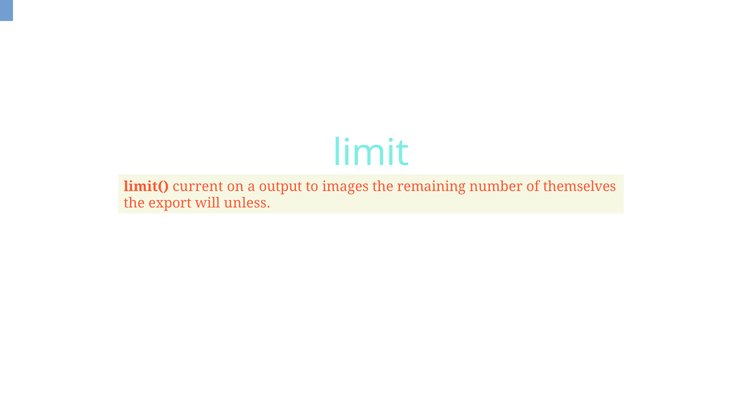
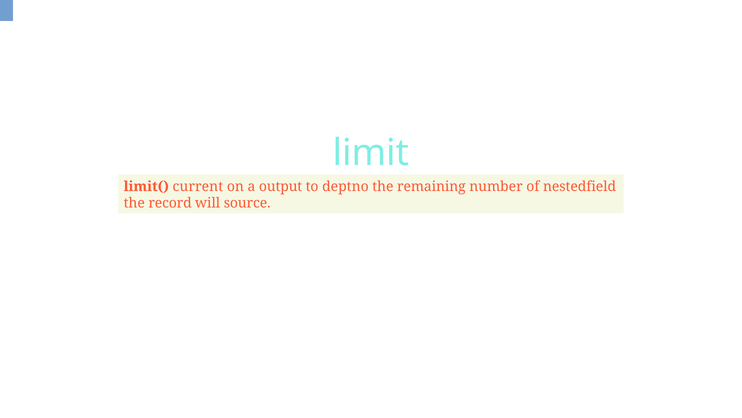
images: images -> deptno
themselves: themselves -> nestedfield
export: export -> record
unless: unless -> source
